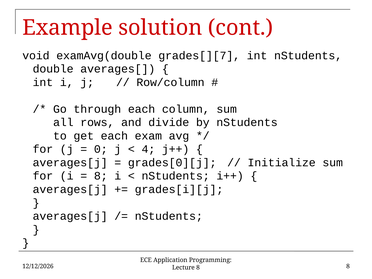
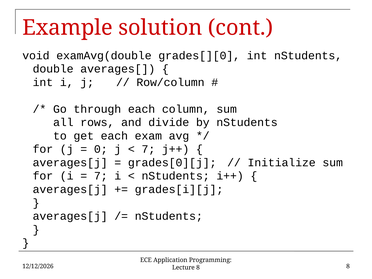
grades[][7: grades[][7 -> grades[][0
4 at (148, 149): 4 -> 7
8 at (101, 176): 8 -> 7
